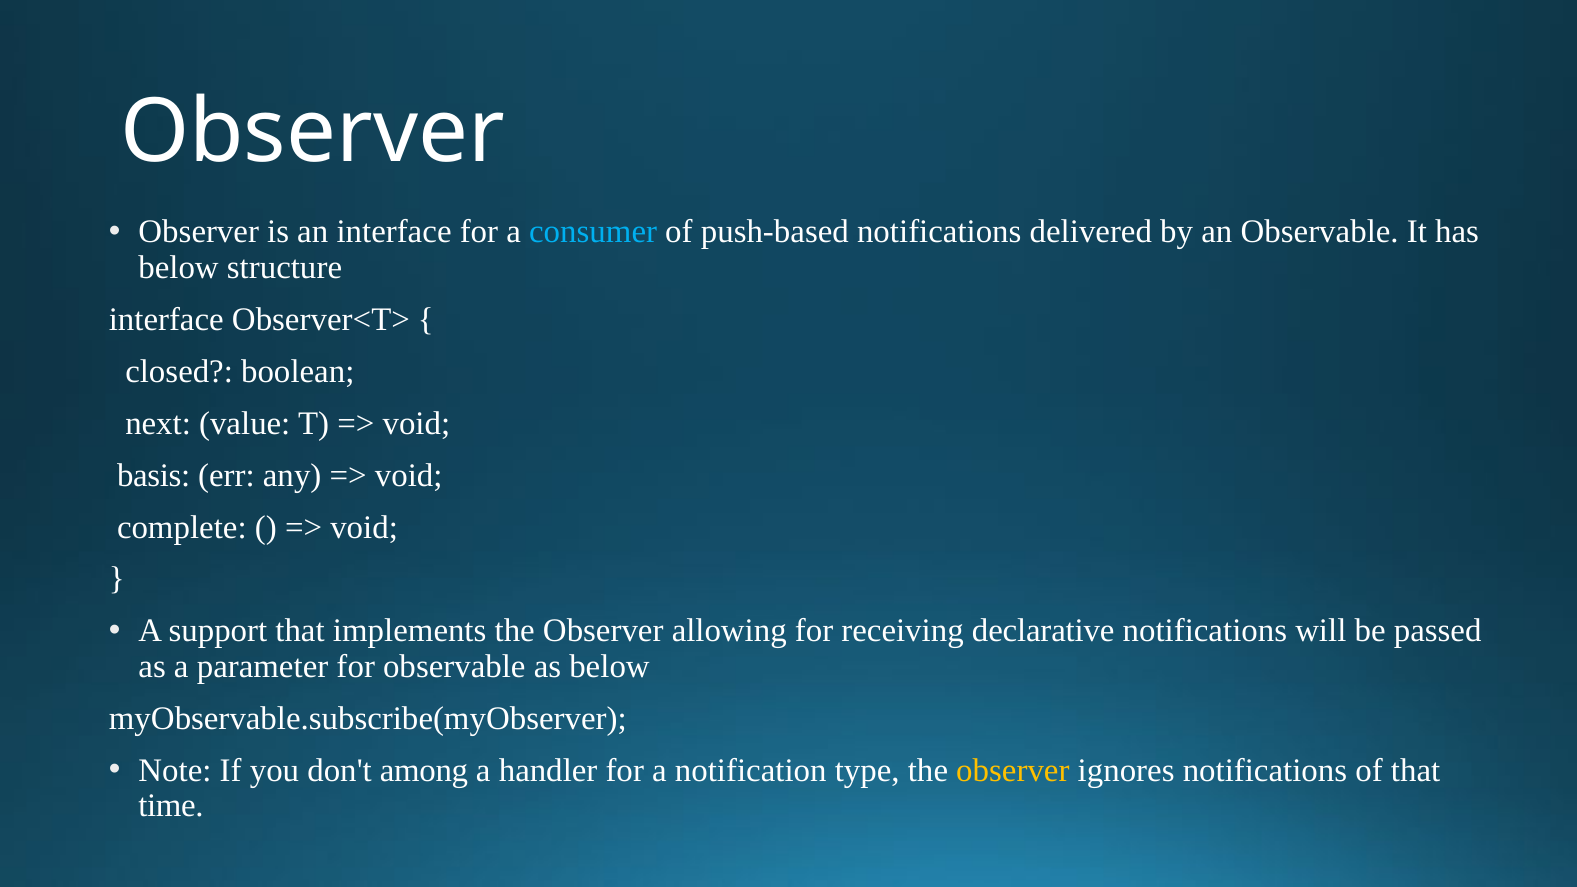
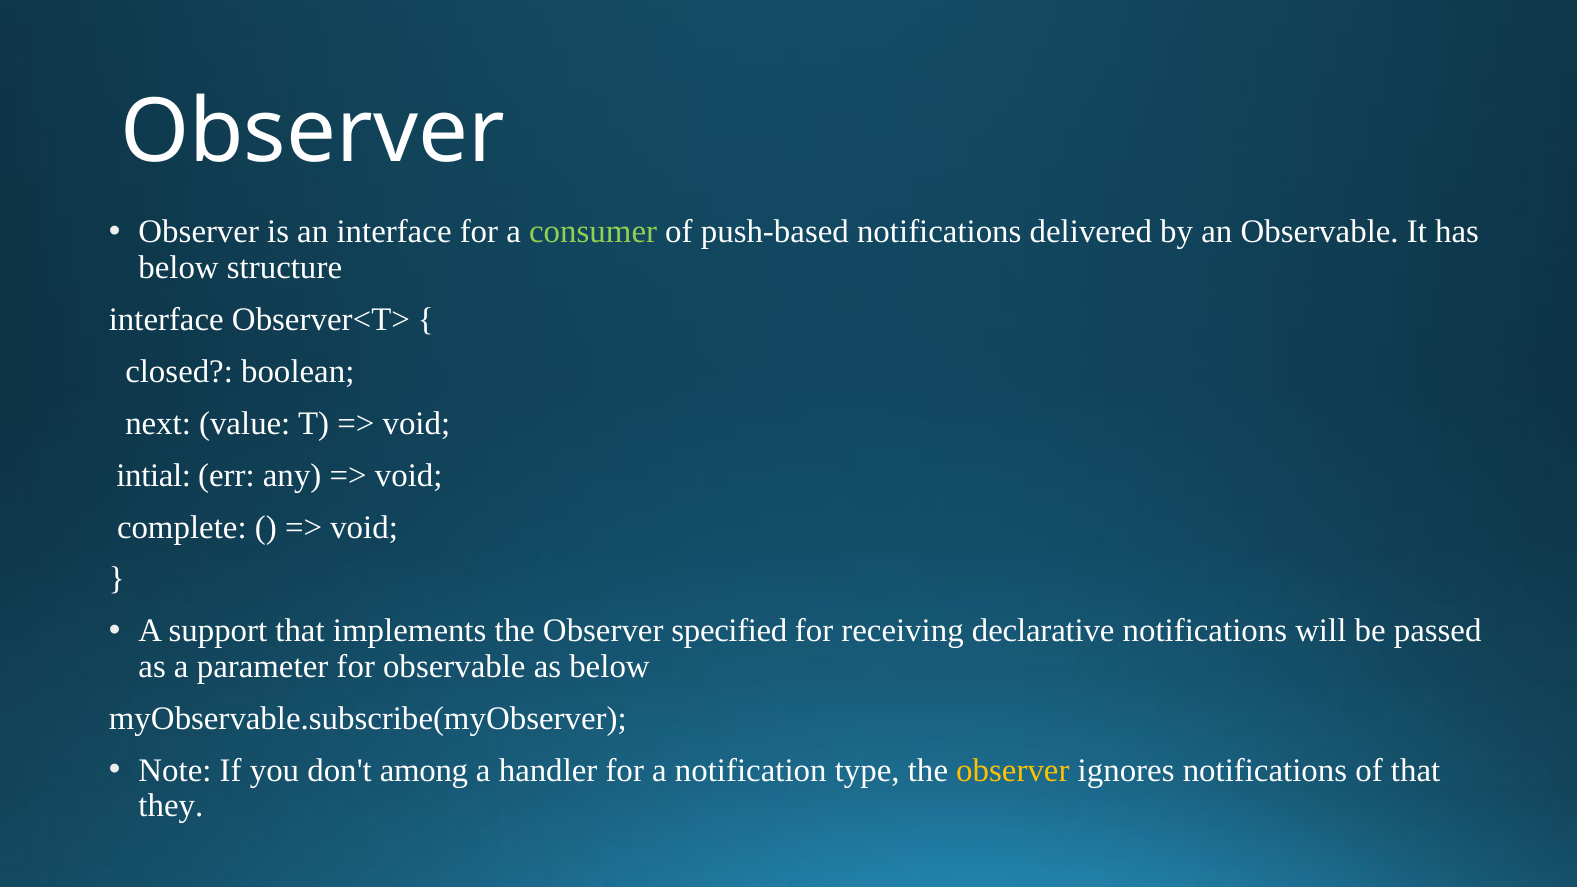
consumer colour: light blue -> light green
basis: basis -> intial
allowing: allowing -> specified
time: time -> they
